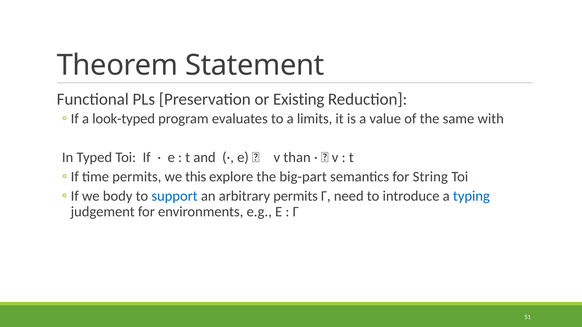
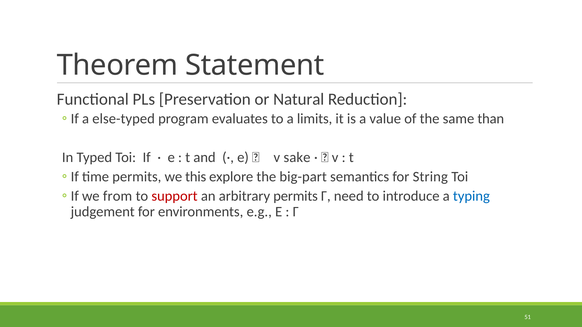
Existing: Existing -> Natural
look-typed: look-typed -> else-typed
with: with -> than
than: than -> sake
body: body -> from
support colour: blue -> red
